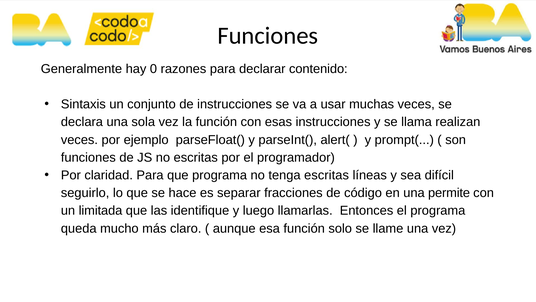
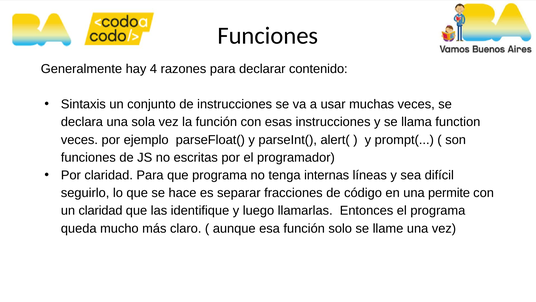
0: 0 -> 4
realizan: realizan -> function
tenga escritas: escritas -> internas
un limitada: limitada -> claridad
